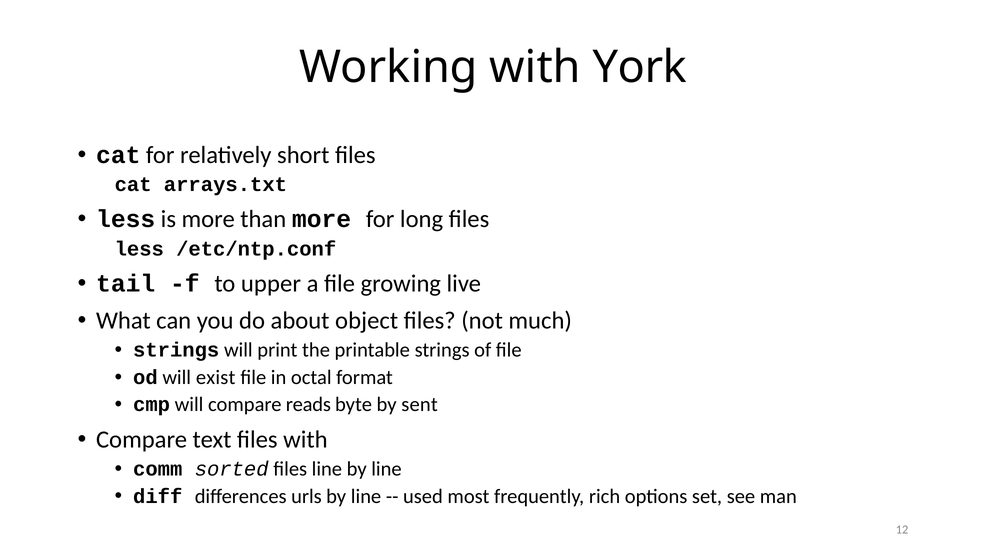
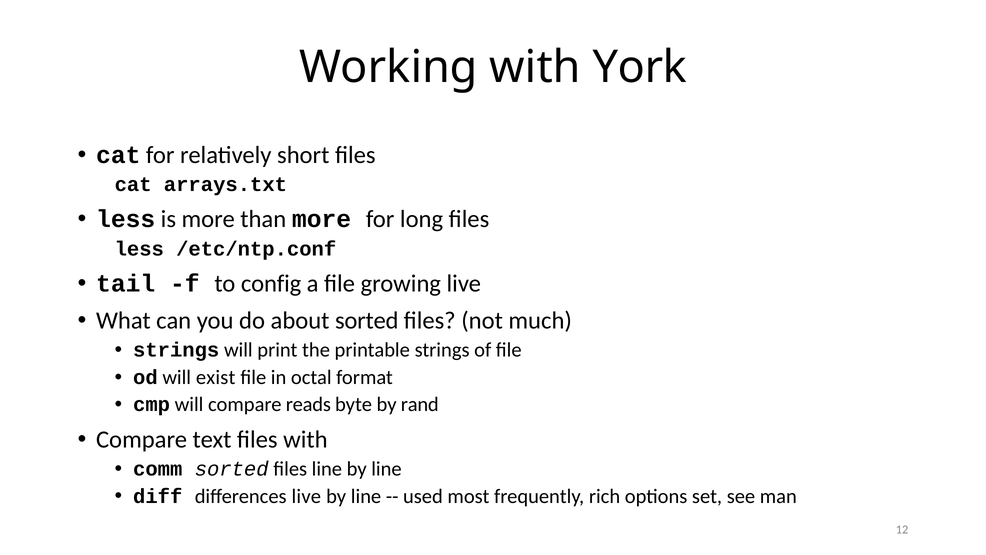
upper: upper -> config
about object: object -> sorted
sent: sent -> rand
differences urls: urls -> live
